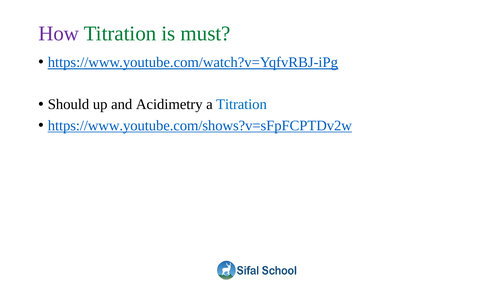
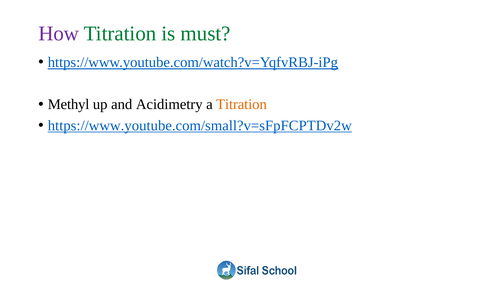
Should: Should -> Methyl
Titration at (241, 104) colour: blue -> orange
https://www.youtube.com/shows?v=sFpFCPTDv2w: https://www.youtube.com/shows?v=sFpFCPTDv2w -> https://www.youtube.com/small?v=sFpFCPTDv2w
